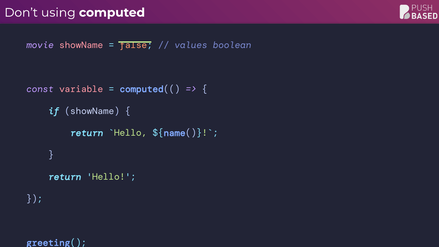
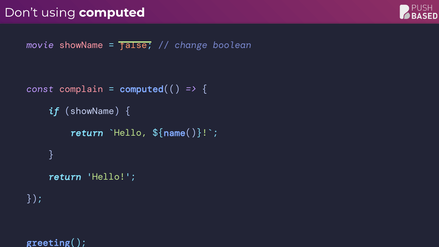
values: values -> change
variable: variable -> complain
